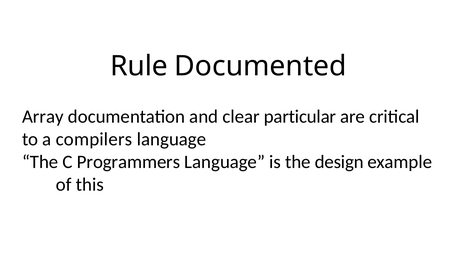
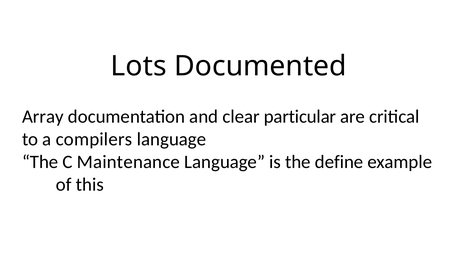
Rule: Rule -> Lots
Programmers: Programmers -> Maintenance
design: design -> define
